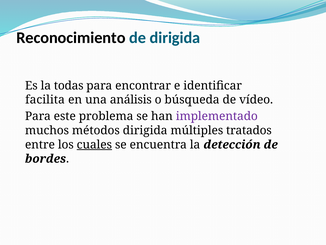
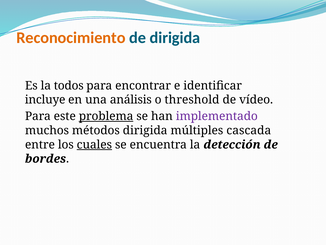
Reconocimiento colour: black -> orange
todas: todas -> todos
facilita: facilita -> incluye
búsqueda: búsqueda -> threshold
problema underline: none -> present
tratados: tratados -> cascada
